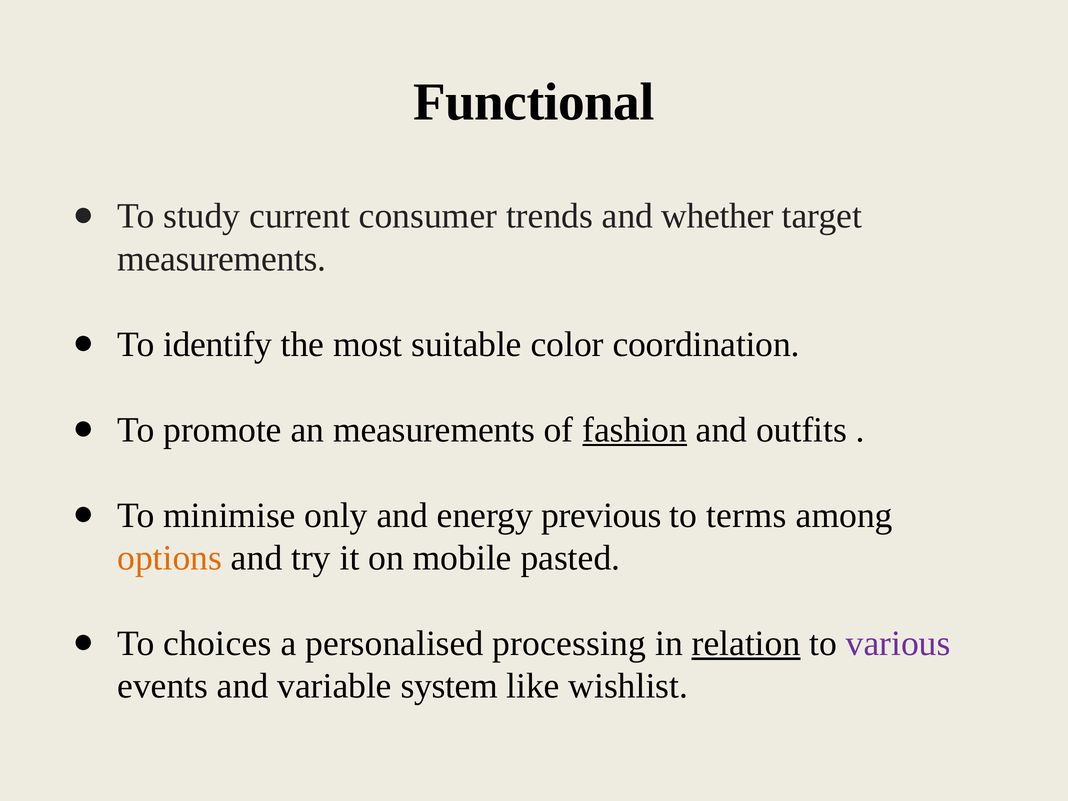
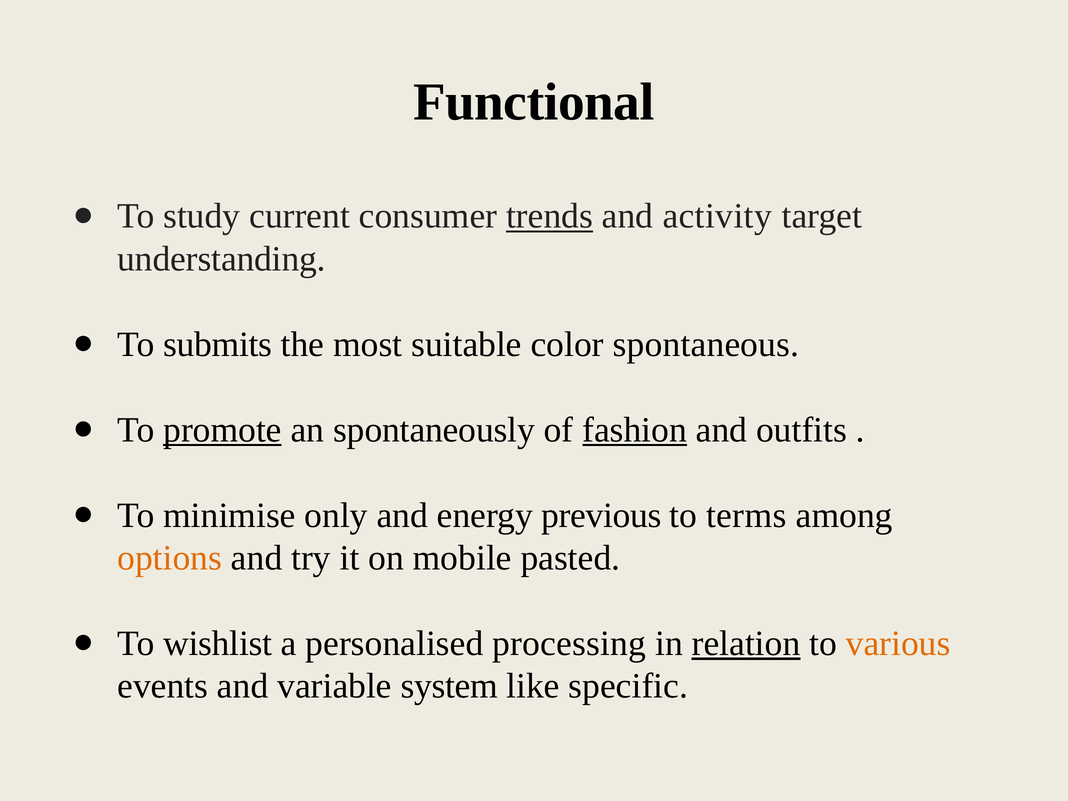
trends underline: none -> present
whether: whether -> activity
measurements at (222, 259): measurements -> understanding
identify: identify -> submits
coordination: coordination -> spontaneous
promote underline: none -> present
an measurements: measurements -> spontaneously
choices: choices -> wishlist
various colour: purple -> orange
wishlist: wishlist -> specific
